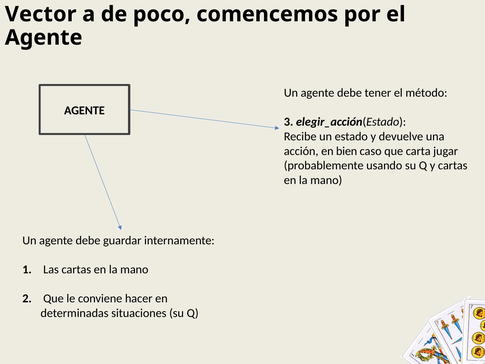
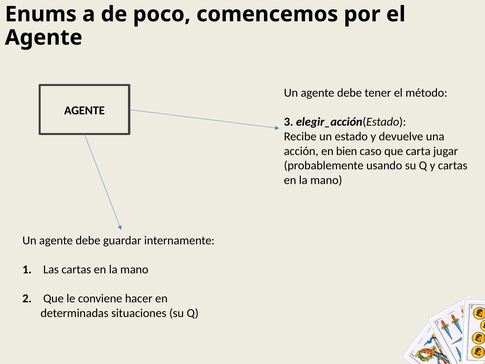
Vector: Vector -> Enums
